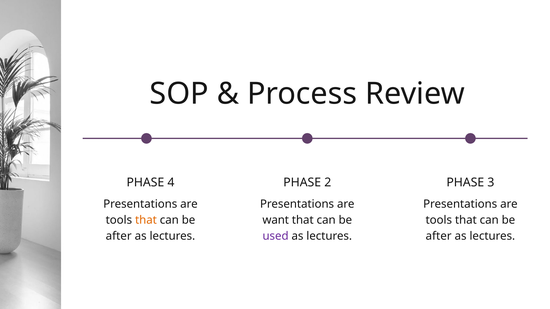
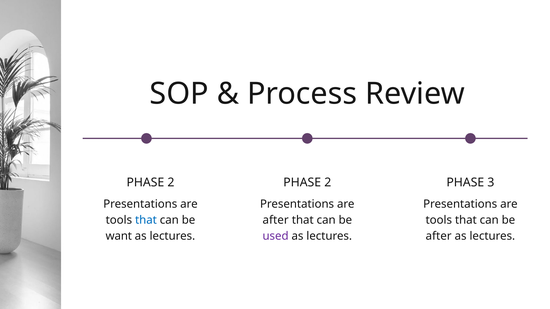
4 at (171, 183): 4 -> 2
that at (146, 220) colour: orange -> blue
want at (276, 220): want -> after
after at (119, 236): after -> want
